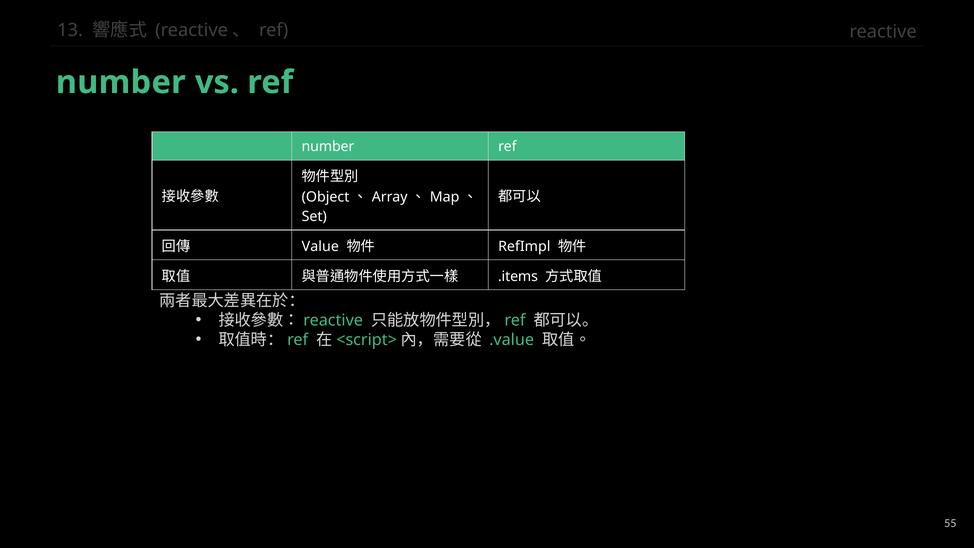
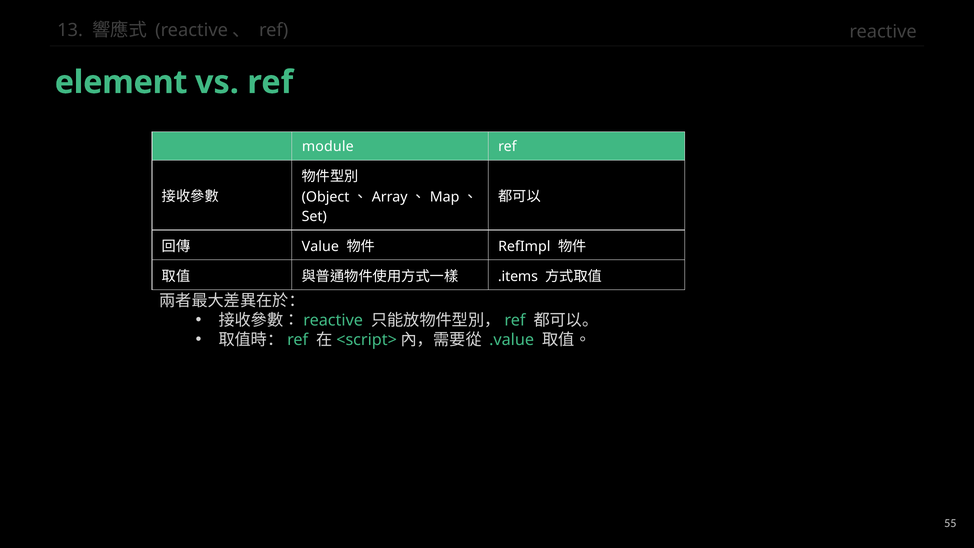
number at (121, 82): number -> element
number at (328, 147): number -> module
